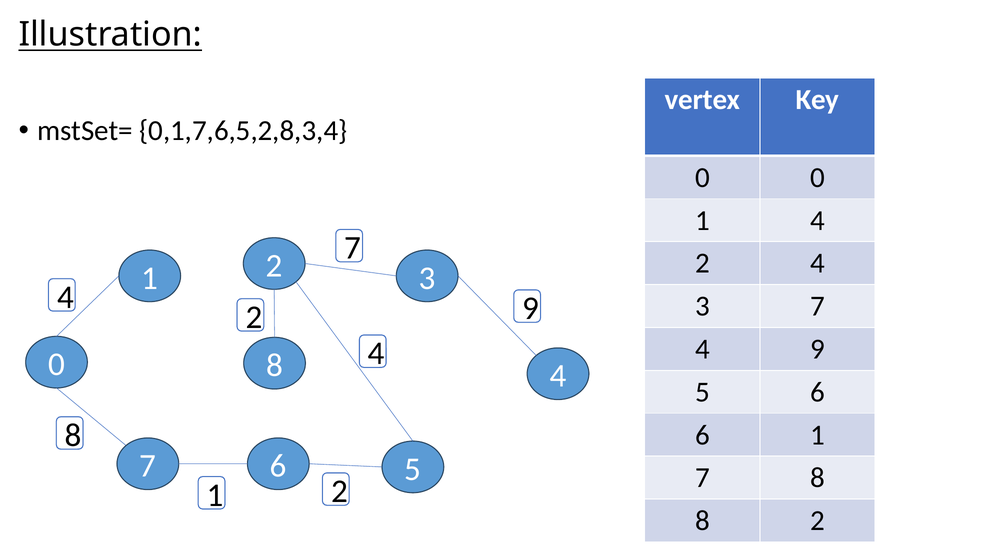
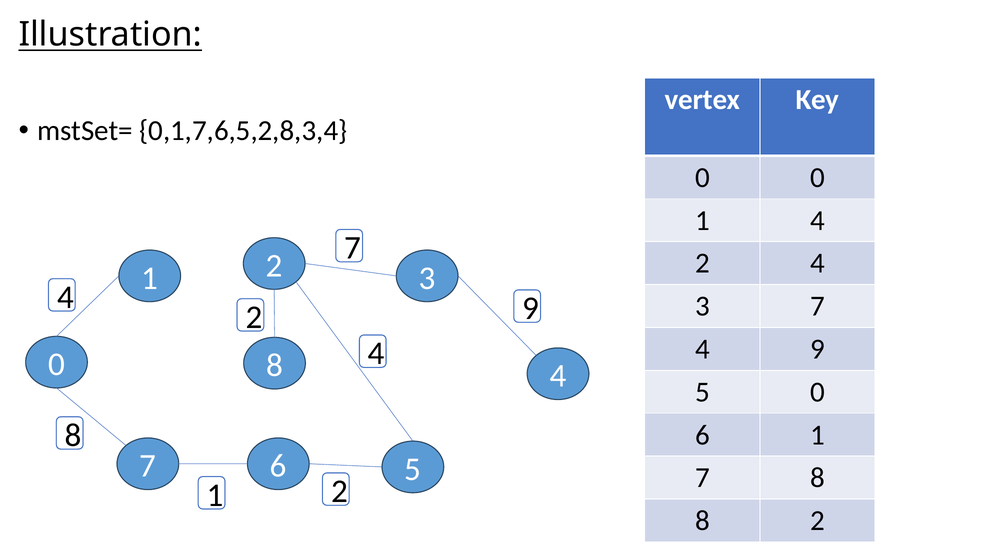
5 6: 6 -> 0
